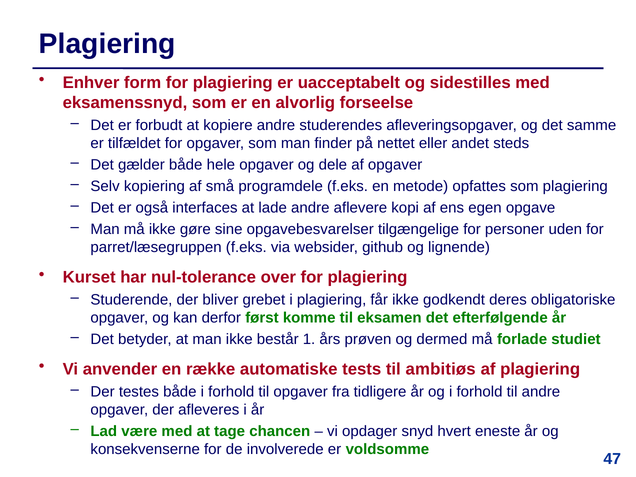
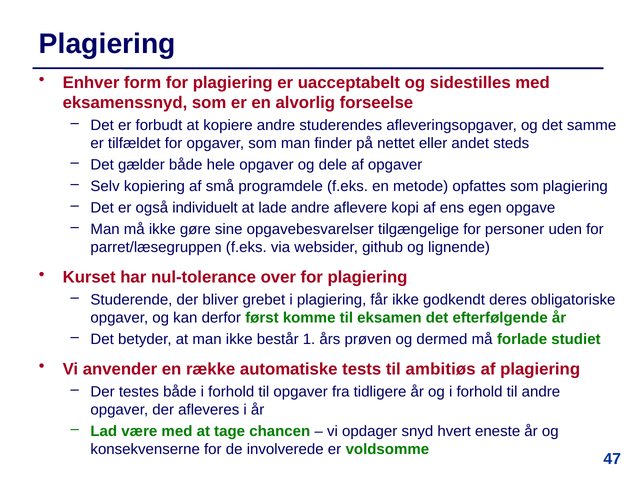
interfaces: interfaces -> individuelt
